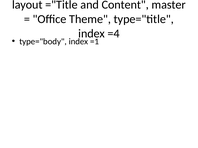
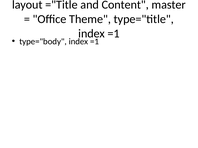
=4 at (114, 34): =4 -> =1
